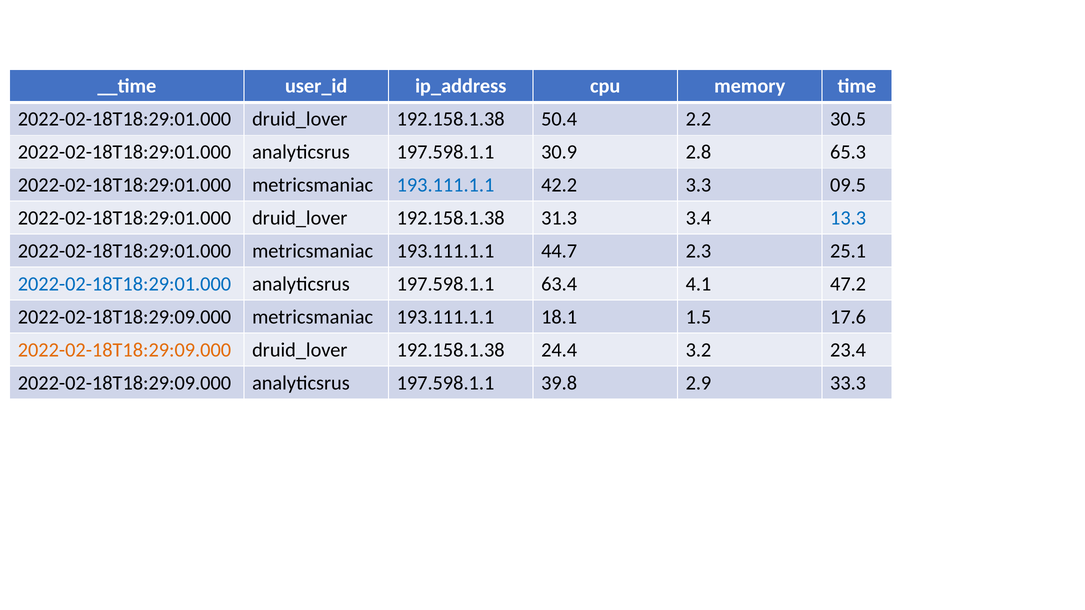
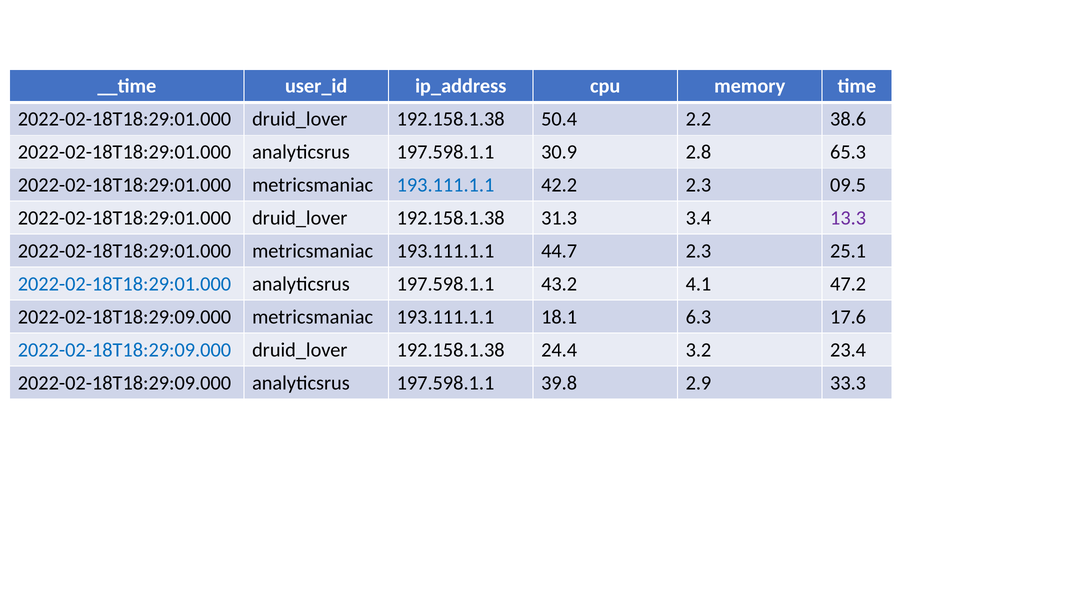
30.5: 30.5 -> 38.6
42.2 3.3: 3.3 -> 2.3
13.3 colour: blue -> purple
63.4: 63.4 -> 43.2
1.5: 1.5 -> 6.3
2022-02-18T18:29:09.000 at (124, 350) colour: orange -> blue
